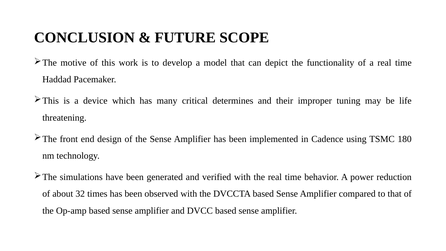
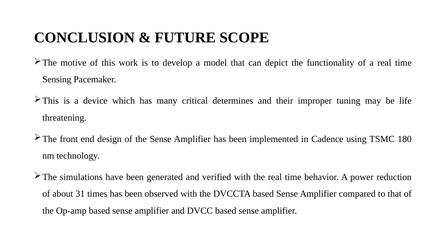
Haddad: Haddad -> Sensing
32: 32 -> 31
